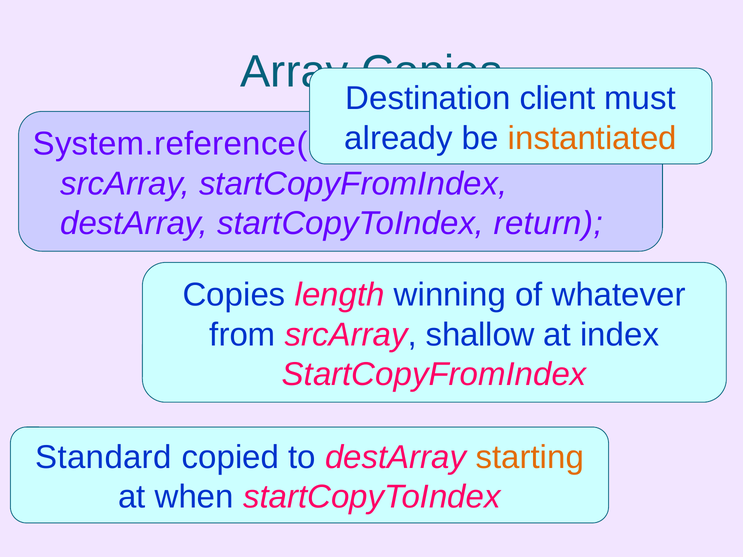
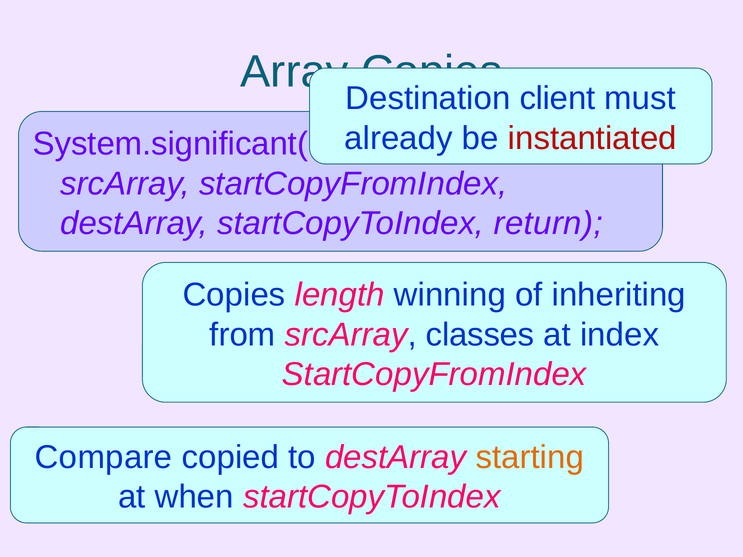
instantiated colour: orange -> red
System.reference(: System.reference( -> System.significant(
whatever: whatever -> inheriting
shallow: shallow -> classes
Standard: Standard -> Compare
